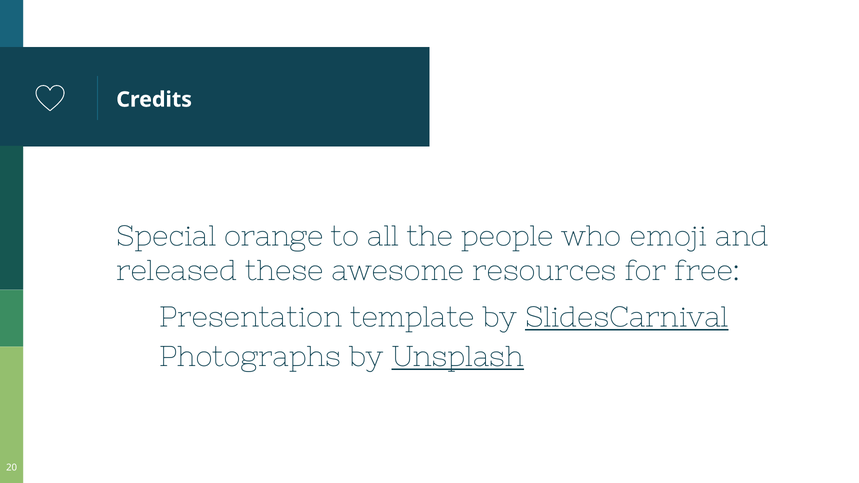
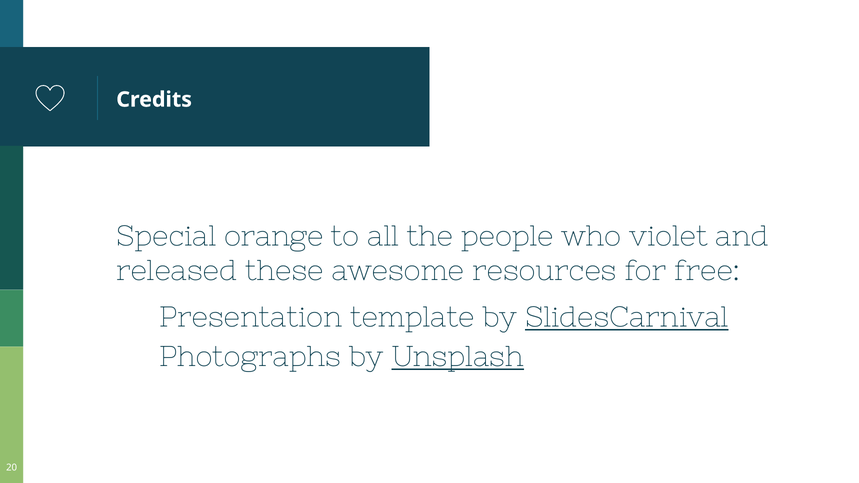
emoji: emoji -> violet
